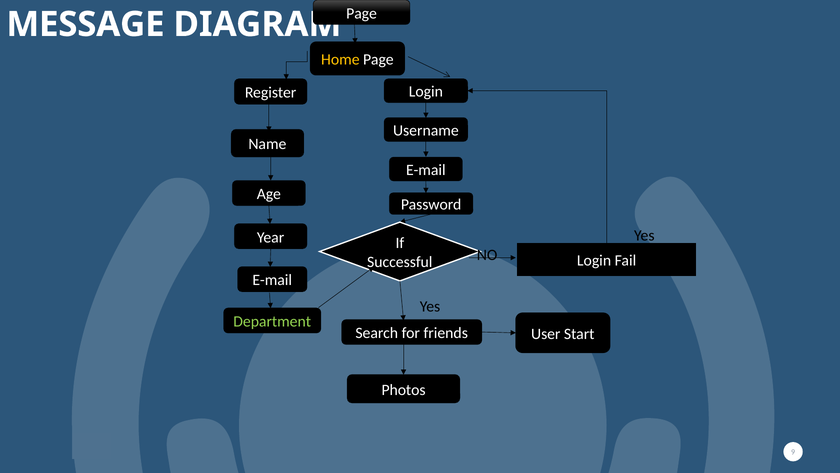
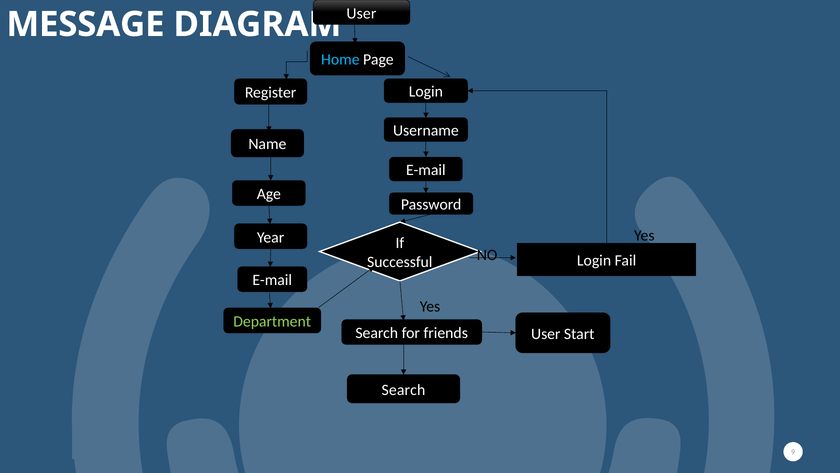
Page at (362, 13): Page -> User
Home colour: yellow -> light blue
Photos at (404, 389): Photos -> Search
